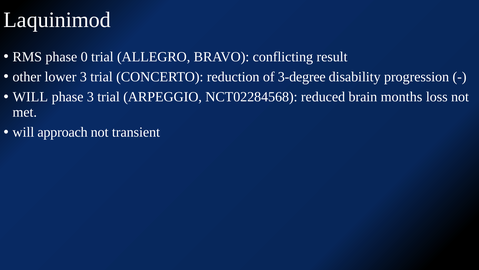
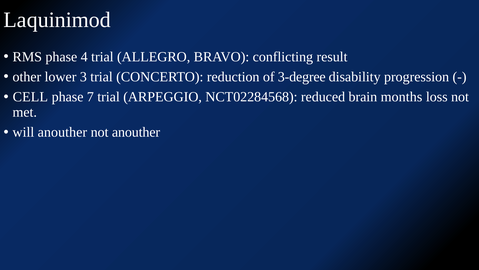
0: 0 -> 4
WILL at (30, 97): WILL -> CELL
phase 3: 3 -> 7
will approach: approach -> anouther
not transient: transient -> anouther
